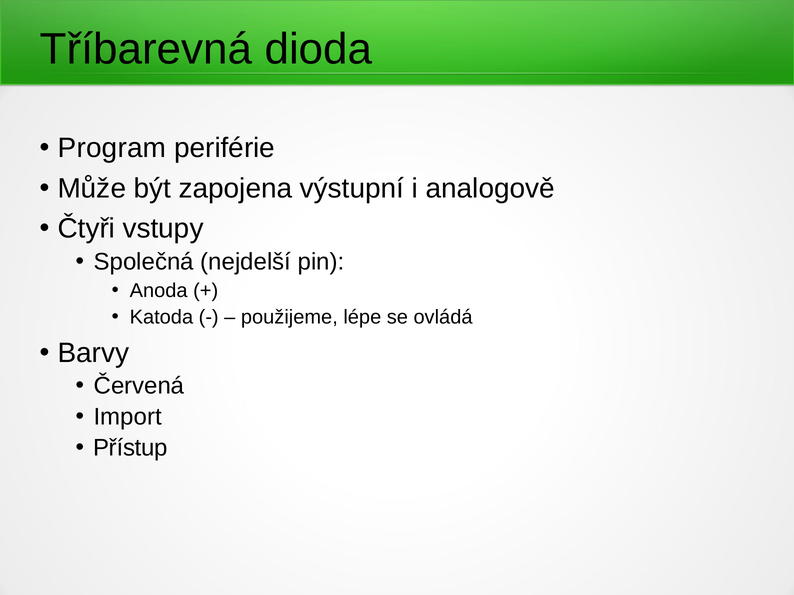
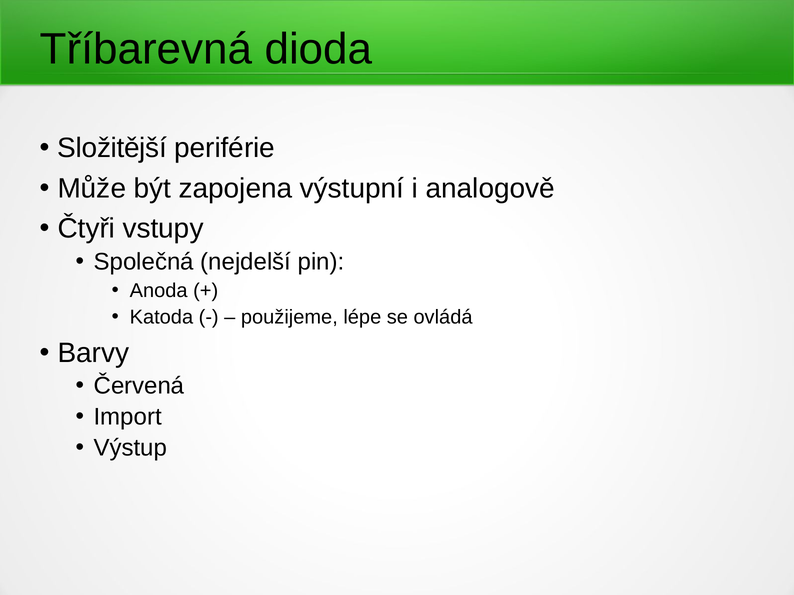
Program: Program -> Složitější
Přístup: Přístup -> Výstup
